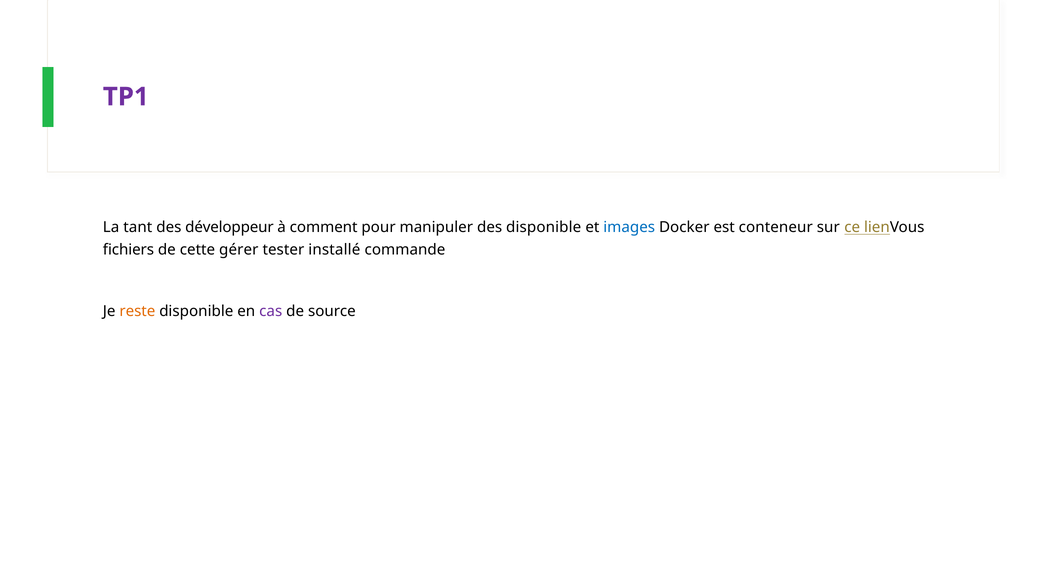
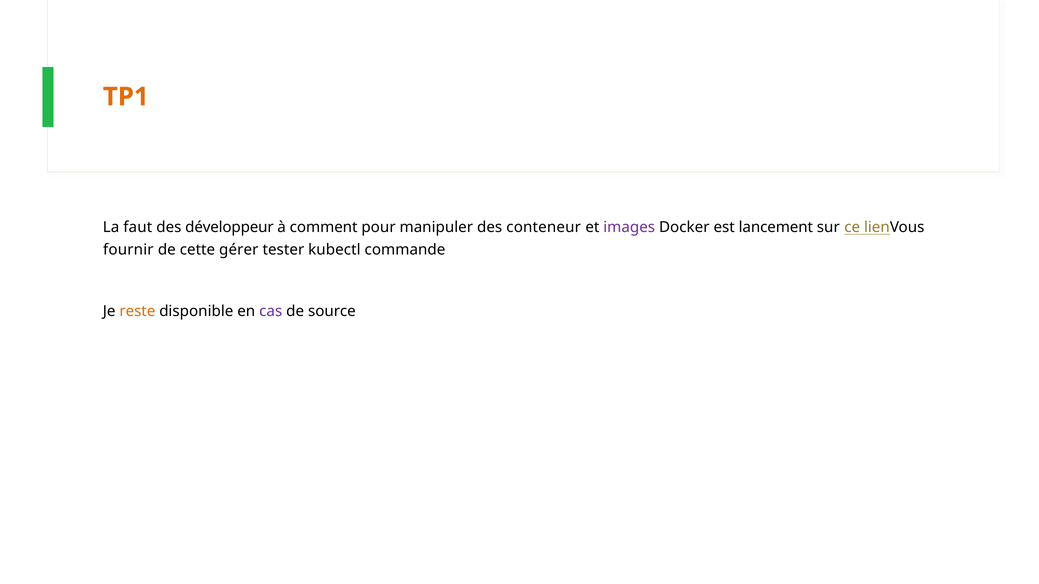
TP1 colour: purple -> orange
tant: tant -> faut
des disponible: disponible -> conteneur
images colour: blue -> purple
conteneur: conteneur -> lancement
fichiers: fichiers -> fournir
installé: installé -> kubectl
